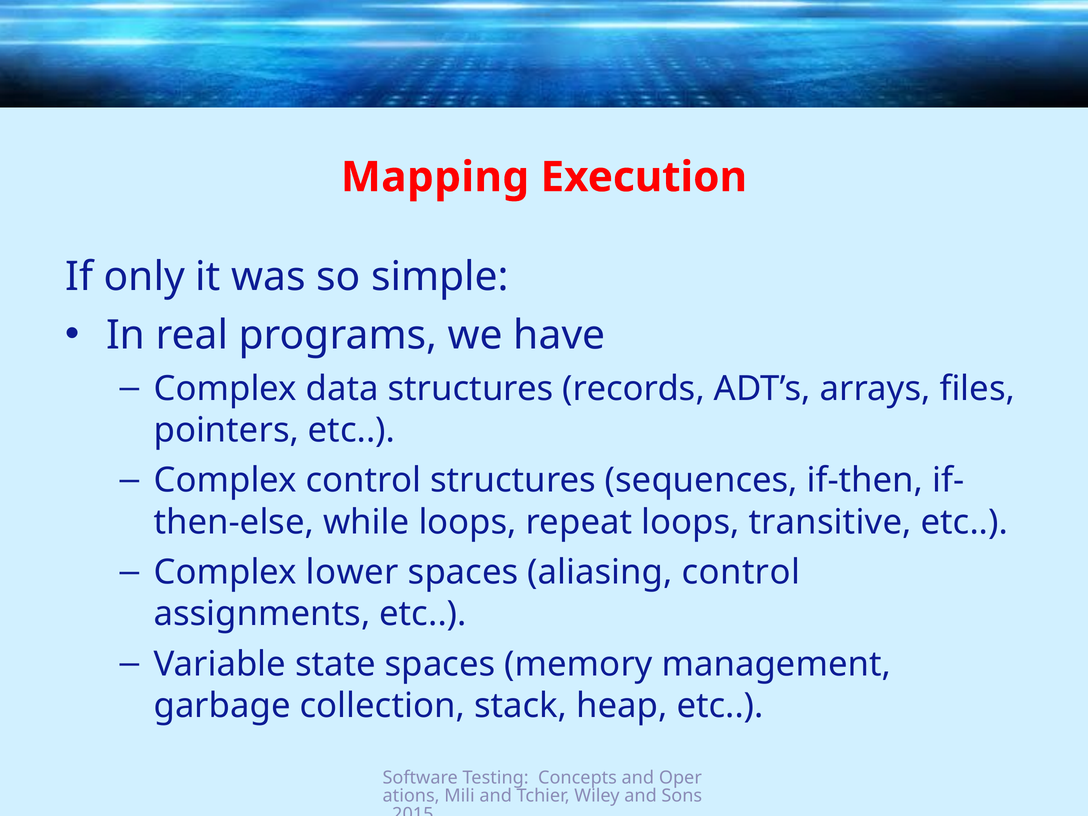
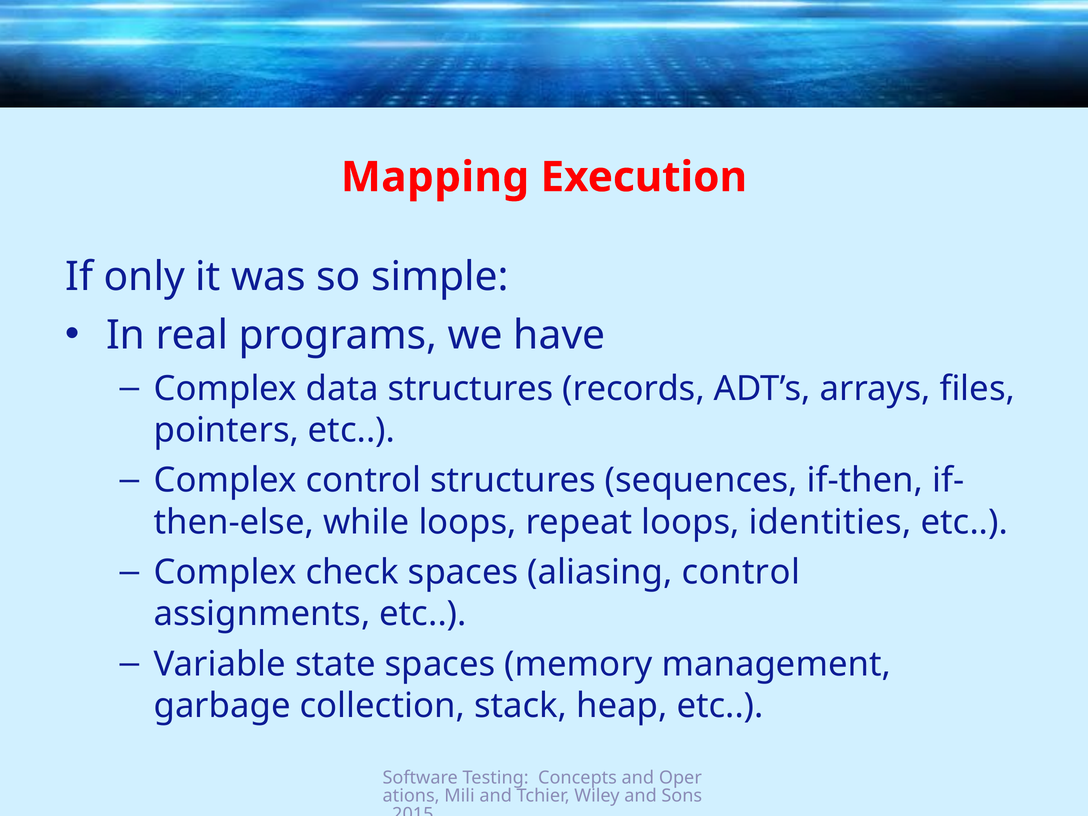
transitive: transitive -> identities
lower: lower -> check
